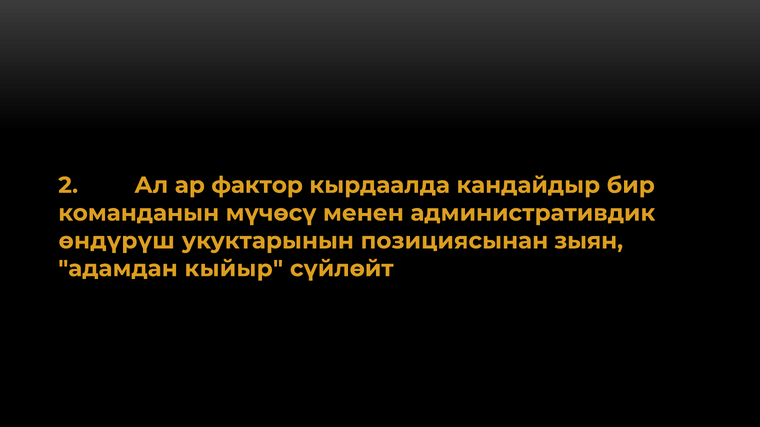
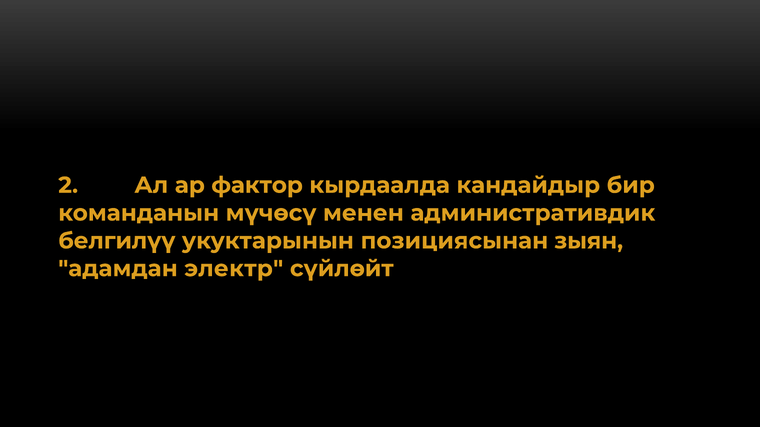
өндүрүш: өндүрүш -> белгилүү
кыйыр: кыйыр -> электр
